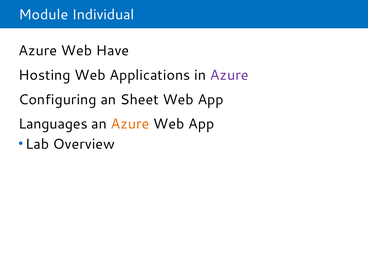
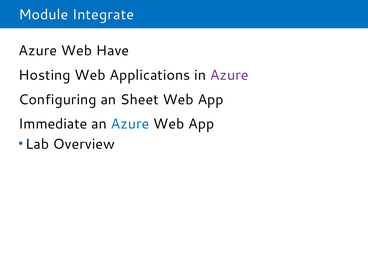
Individual: Individual -> Integrate
Languages: Languages -> Immediate
Azure at (130, 124) colour: orange -> blue
